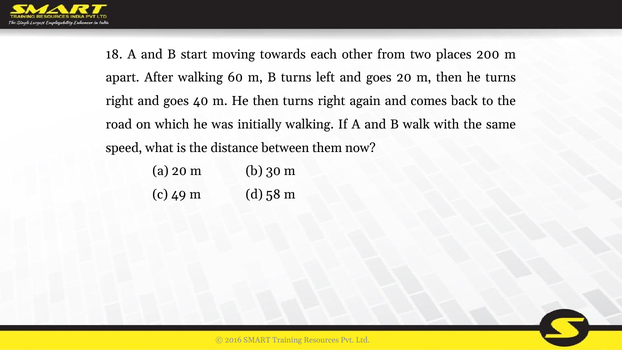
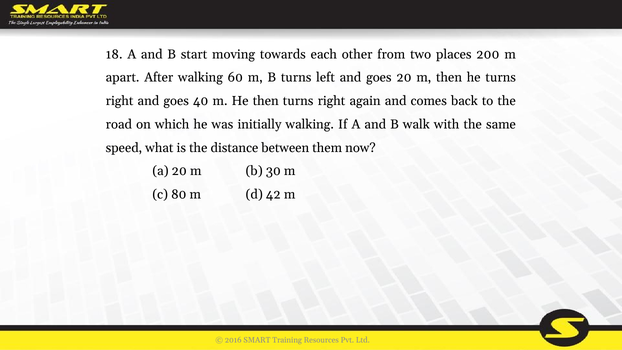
49: 49 -> 80
58: 58 -> 42
